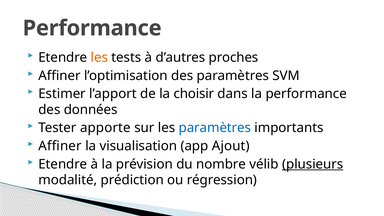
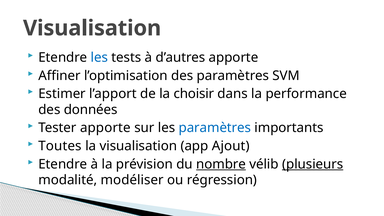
Performance at (92, 28): Performance -> Visualisation
les at (99, 57) colour: orange -> blue
d’autres proches: proches -> apporte
Affiner at (60, 146): Affiner -> Toutes
nombre underline: none -> present
prédiction: prédiction -> modéliser
